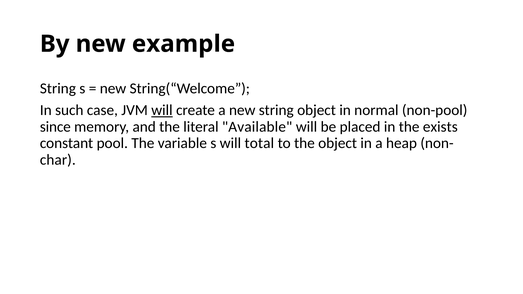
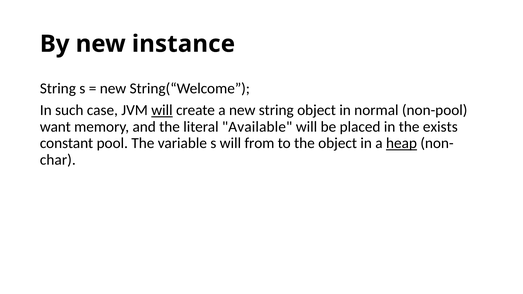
example: example -> instance
since: since -> want
total: total -> from
heap underline: none -> present
